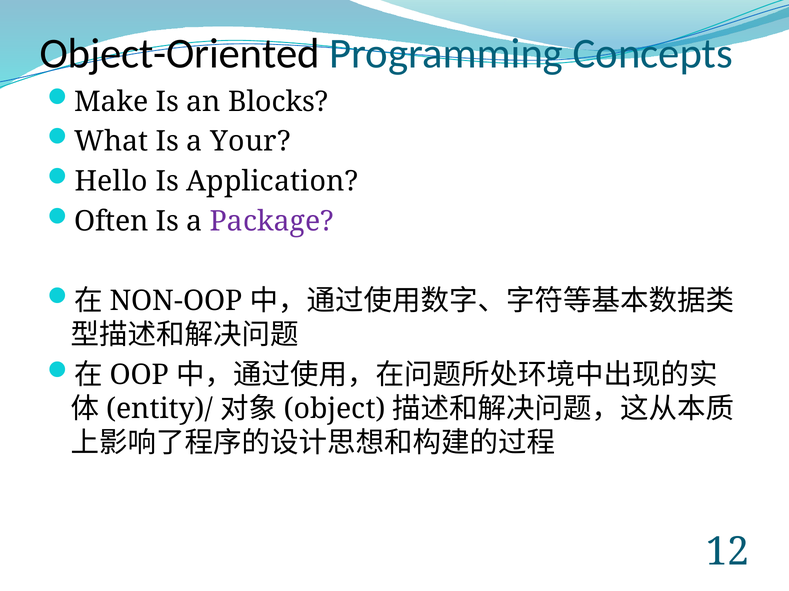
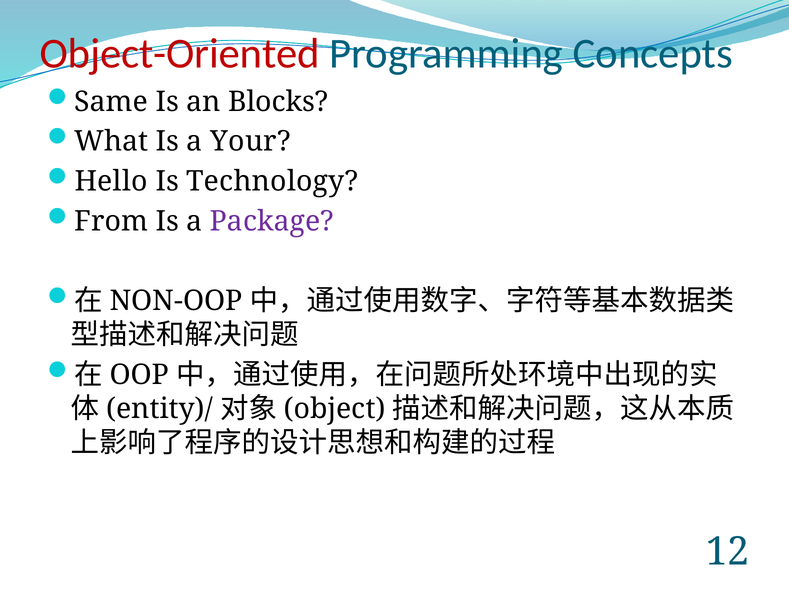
Object-Oriented colour: black -> red
Make: Make -> Same
Application: Application -> Technology
Often: Often -> From
